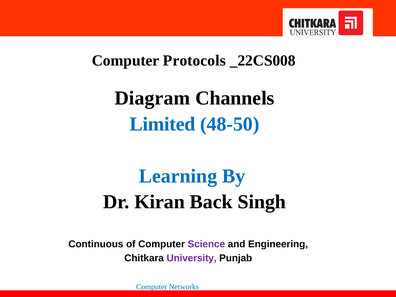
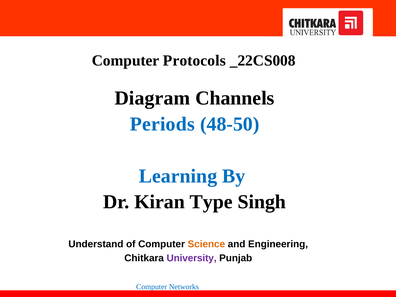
Limited: Limited -> Periods
Back: Back -> Type
Continuous: Continuous -> Understand
Science colour: purple -> orange
